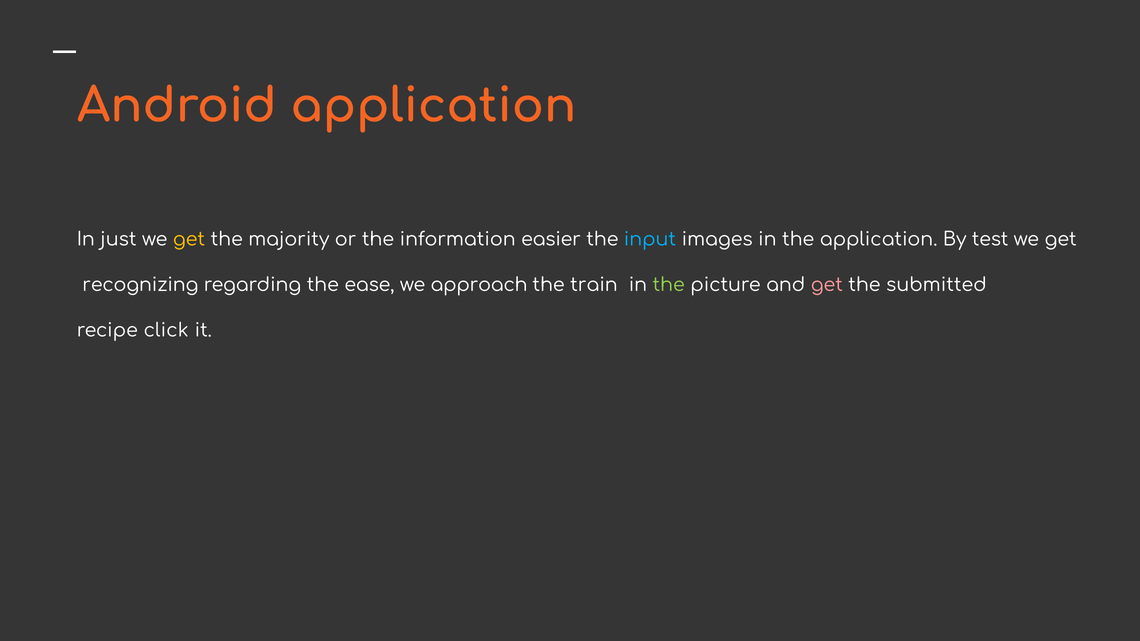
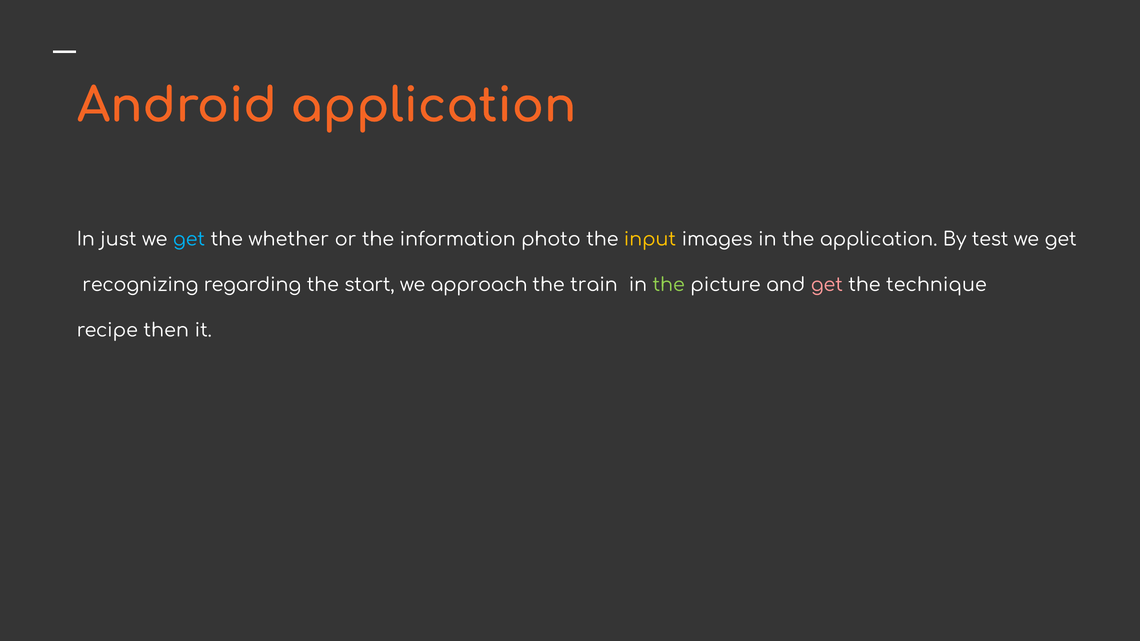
get at (189, 239) colour: yellow -> light blue
majority: majority -> whether
easier: easier -> photo
input colour: light blue -> yellow
ease: ease -> start
submitted: submitted -> technique
click: click -> then
